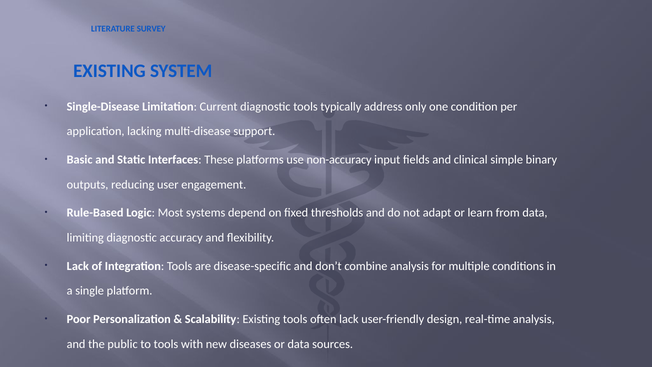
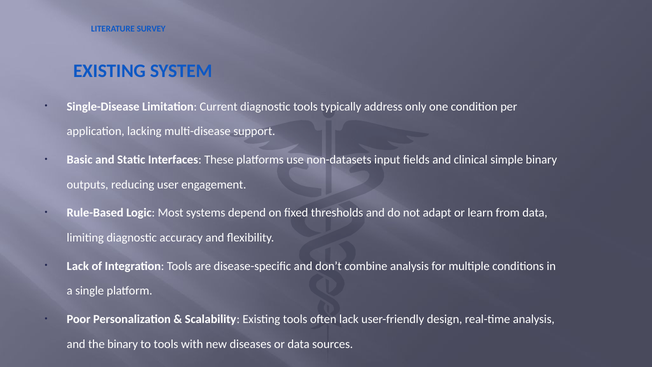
non-accuracy: non-accuracy -> non-datasets
the public: public -> binary
